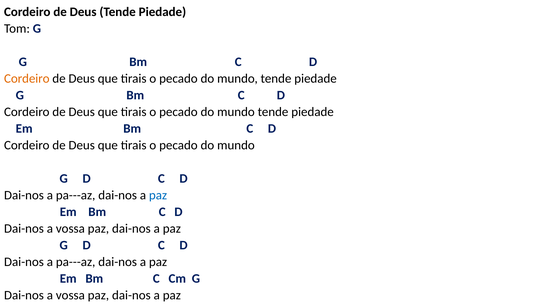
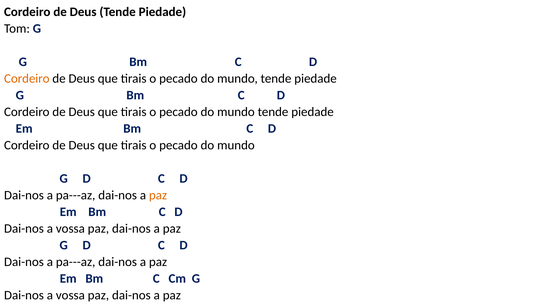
paz at (158, 195) colour: blue -> orange
